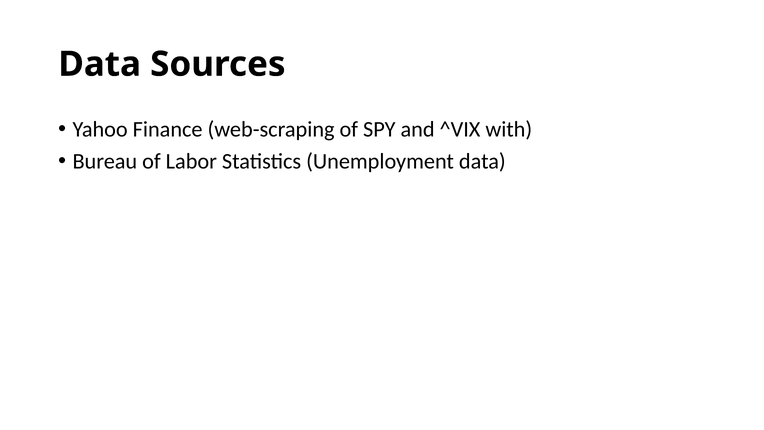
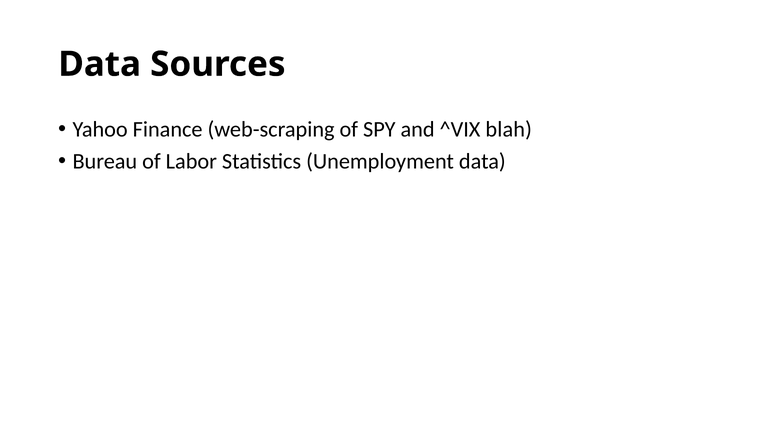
with: with -> blah
